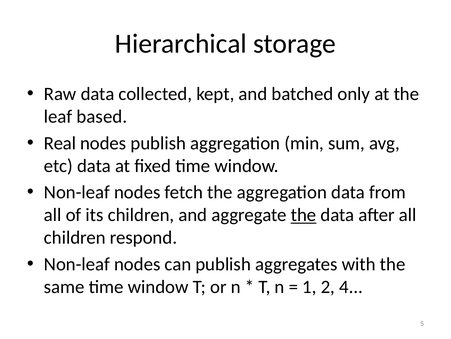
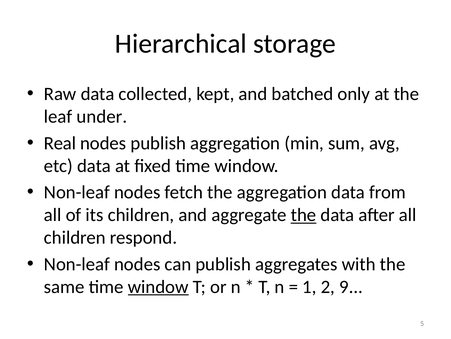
based: based -> under
window at (158, 286) underline: none -> present
4: 4 -> 9
